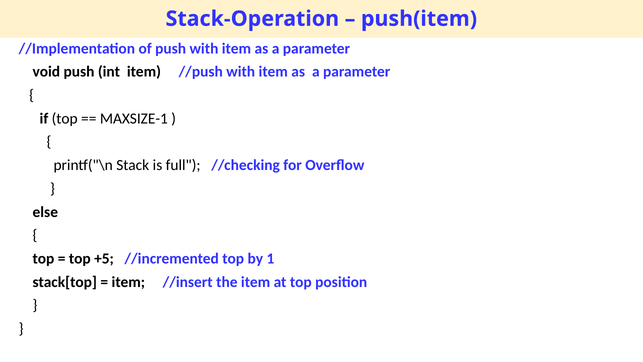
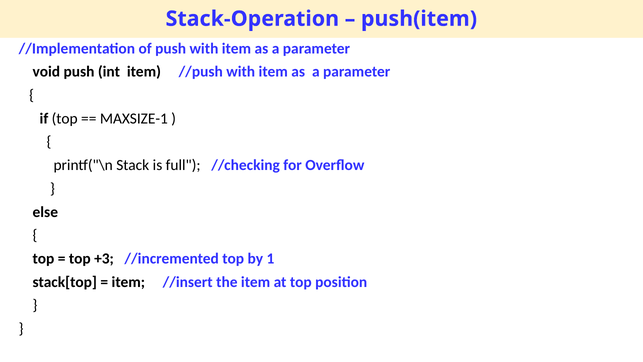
+5: +5 -> +3
